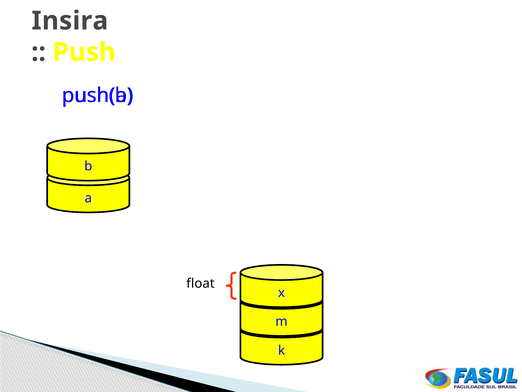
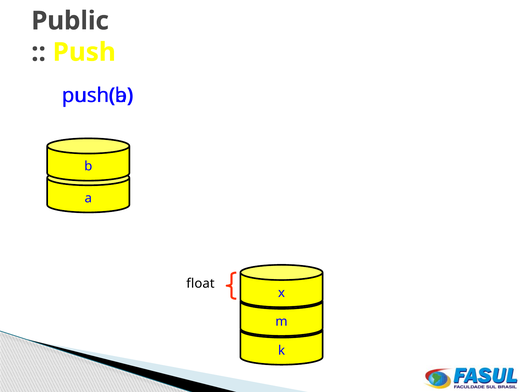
Insira: Insira -> Public
